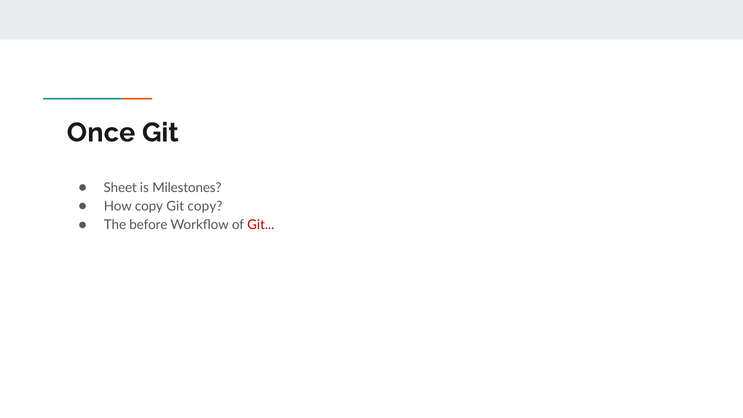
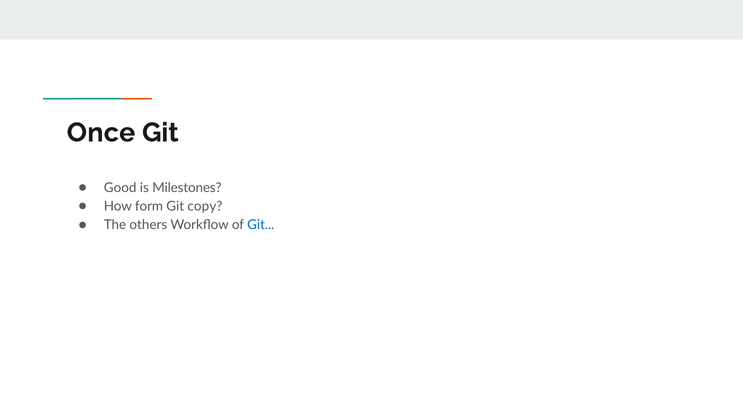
Sheet: Sheet -> Good
How copy: copy -> form
before: before -> others
Git at (261, 225) colour: red -> blue
